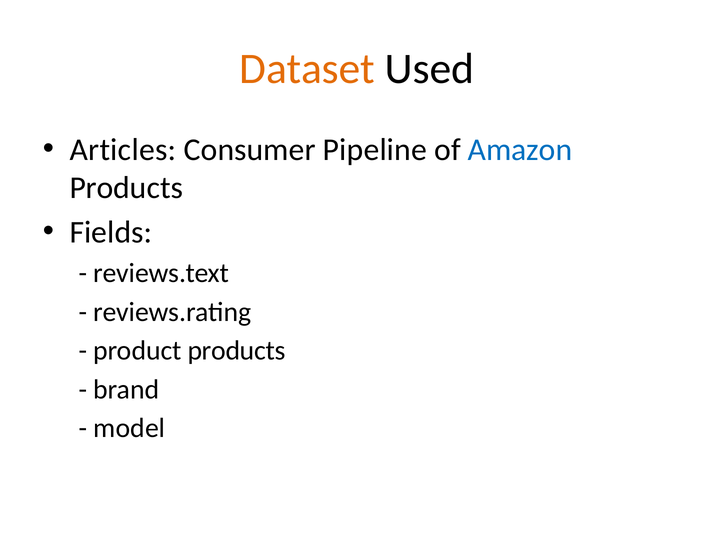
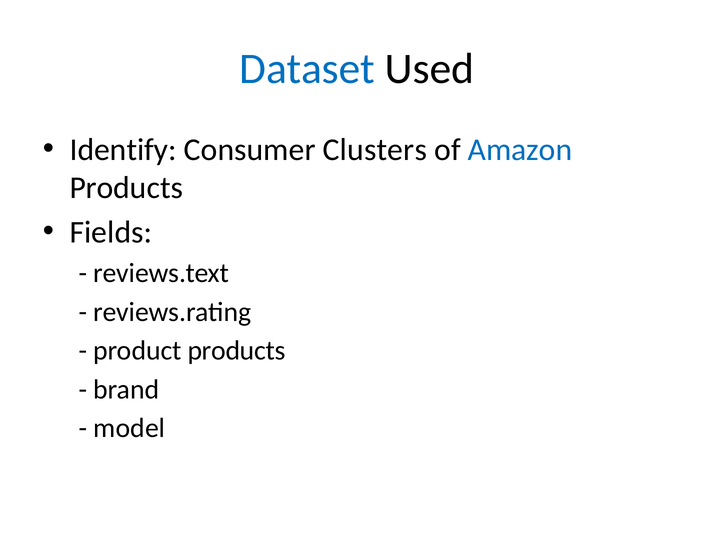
Dataset colour: orange -> blue
Articles: Articles -> Identify
Pipeline: Pipeline -> Clusters
